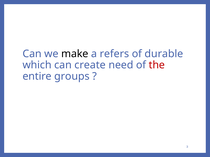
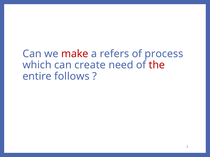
make colour: black -> red
durable: durable -> process
groups: groups -> follows
